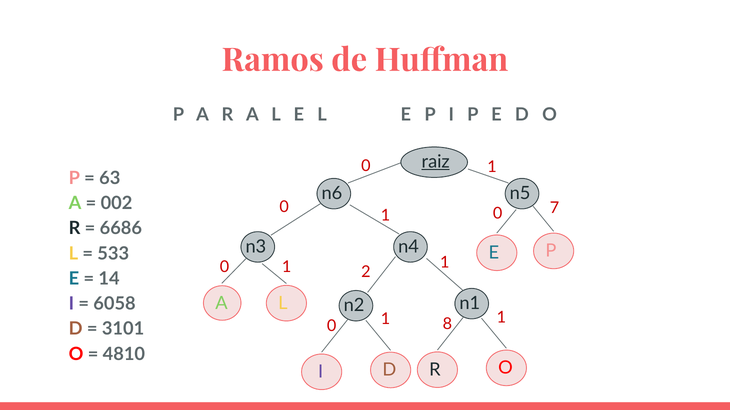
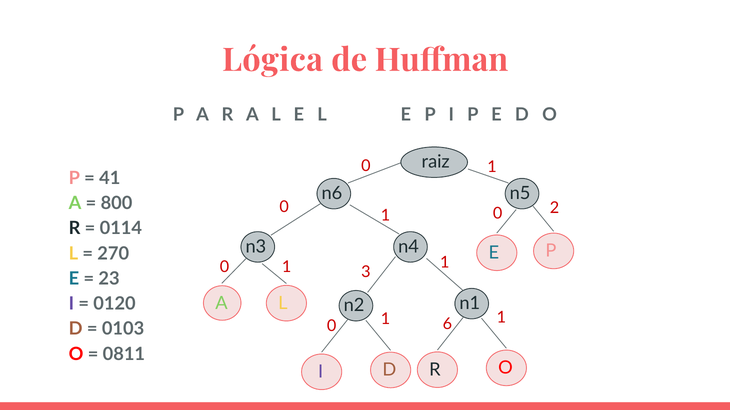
Ramos: Ramos -> Lógica
raiz underline: present -> none
63: 63 -> 41
002: 002 -> 800
7: 7 -> 2
6686: 6686 -> 0114
533: 533 -> 270
2: 2 -> 3
14: 14 -> 23
6058: 6058 -> 0120
8: 8 -> 6
3101: 3101 -> 0103
4810: 4810 -> 0811
